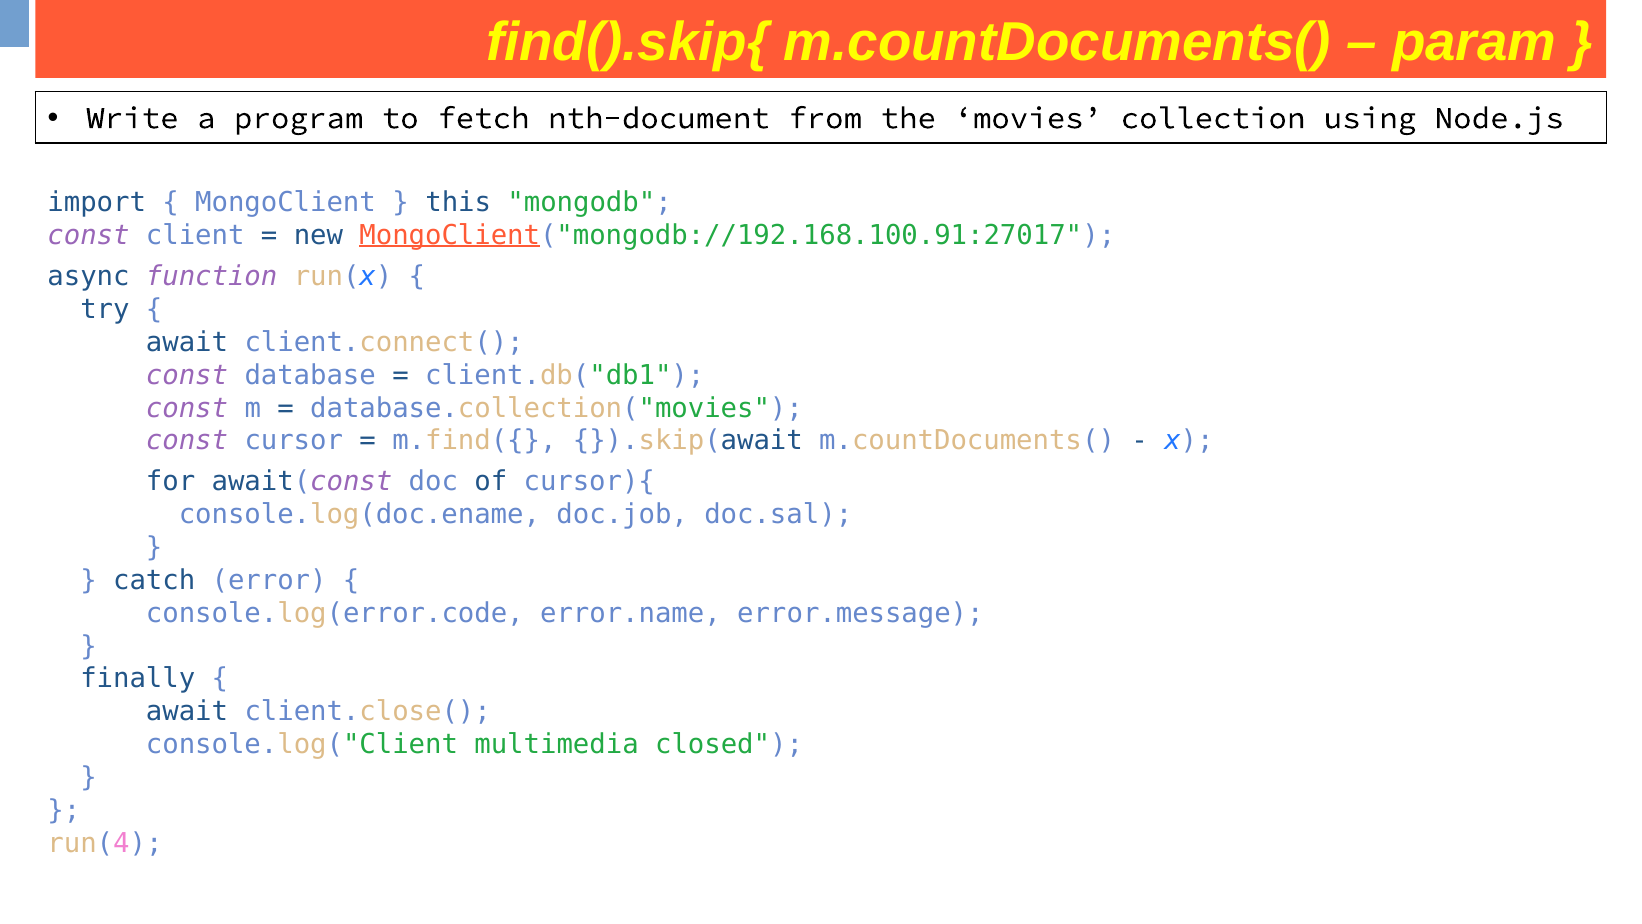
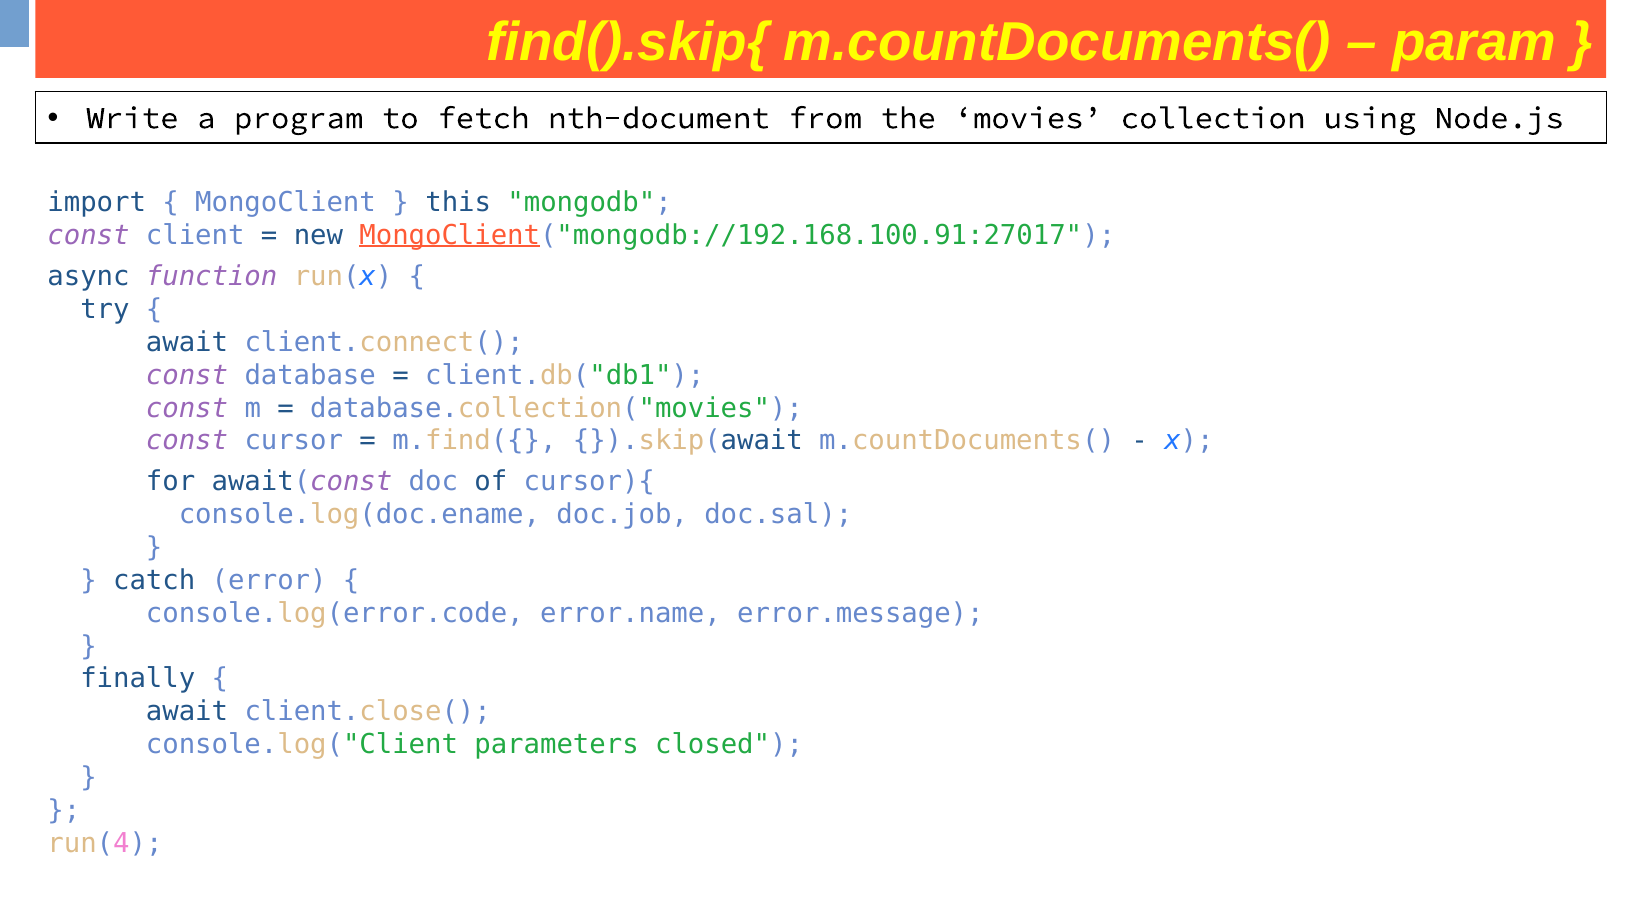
multimedia: multimedia -> parameters
